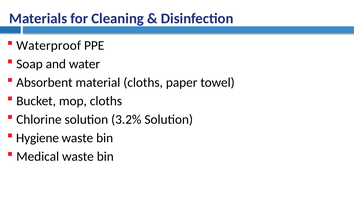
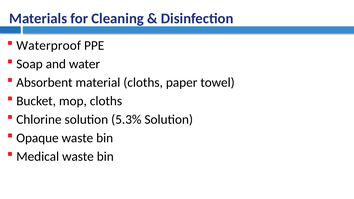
3.2%: 3.2% -> 5.3%
Hygiene: Hygiene -> Opaque
